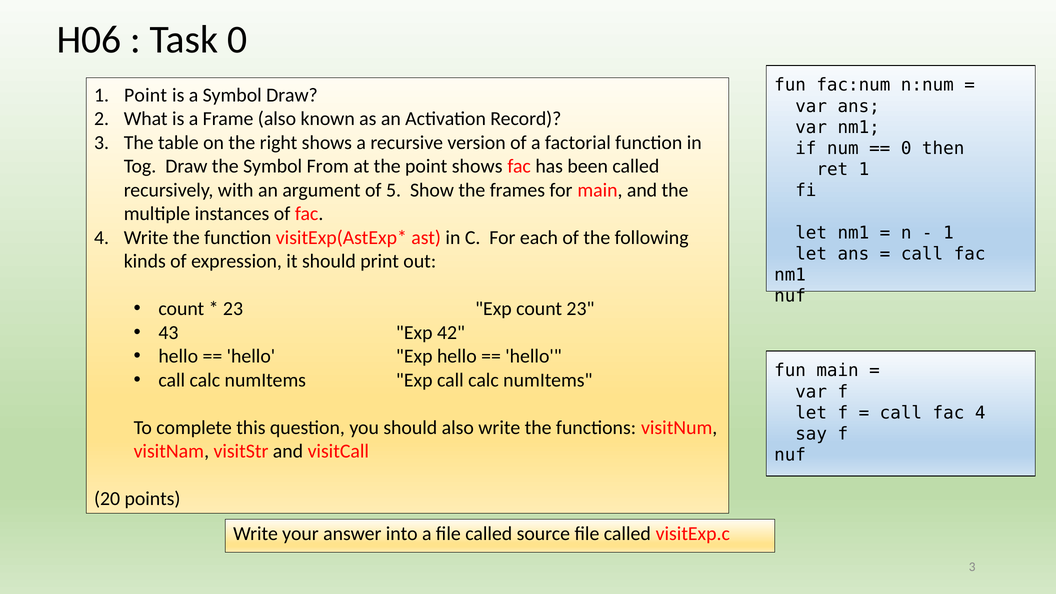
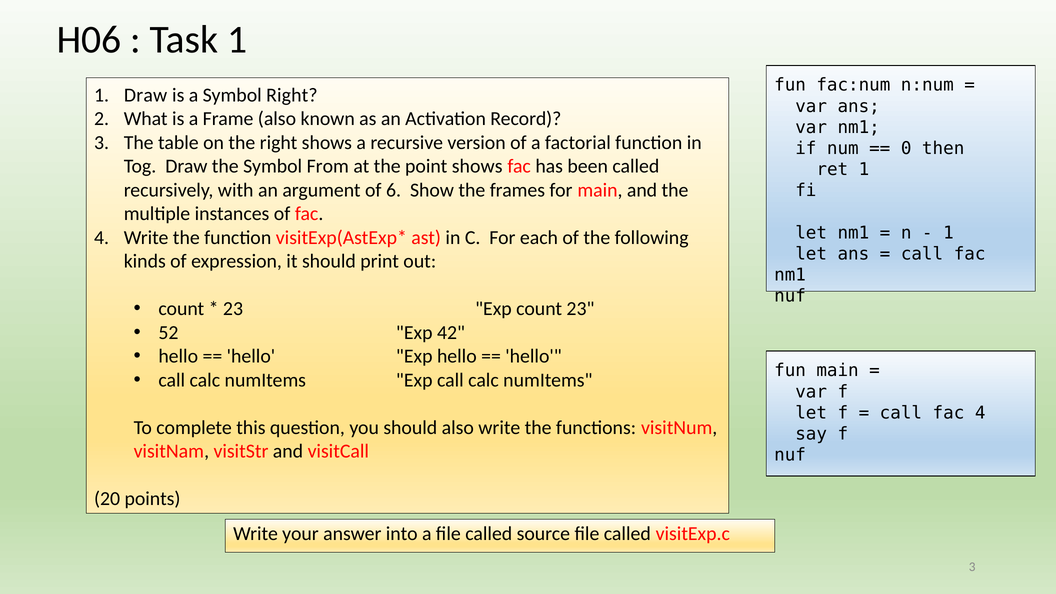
Task 0: 0 -> 1
1 Point: Point -> Draw
Symbol Draw: Draw -> Right
5: 5 -> 6
43: 43 -> 52
